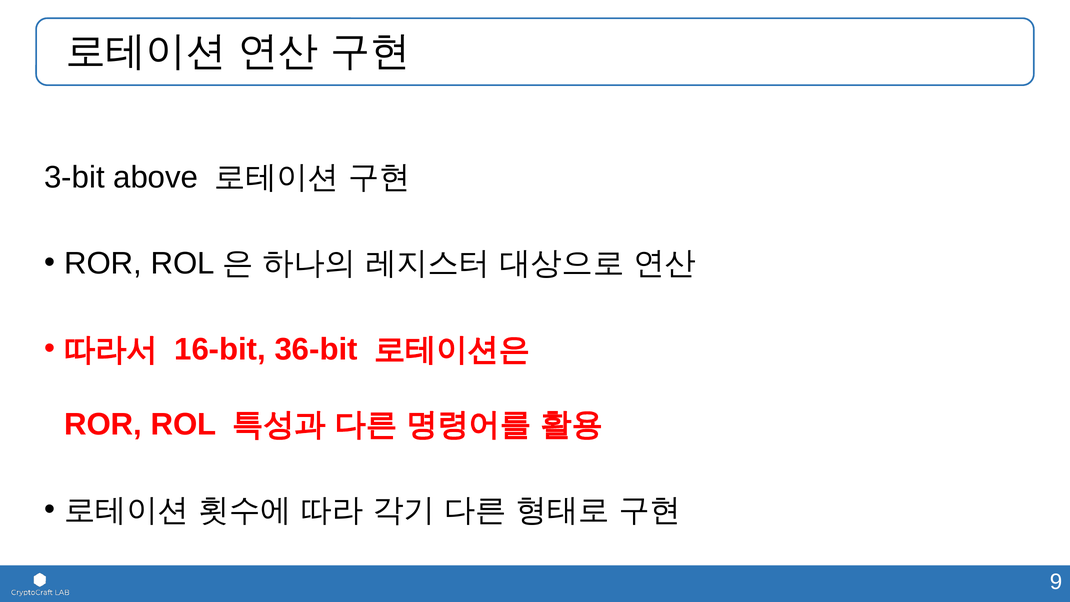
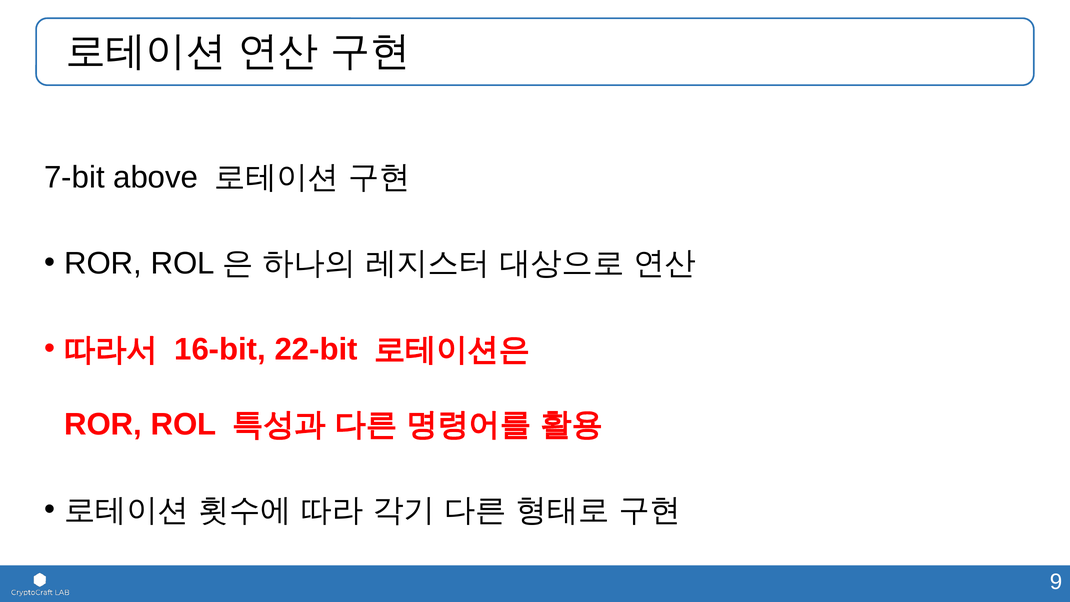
3-bit: 3-bit -> 7-bit
36-bit: 36-bit -> 22-bit
